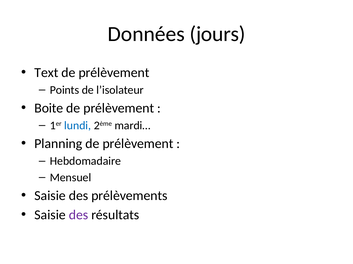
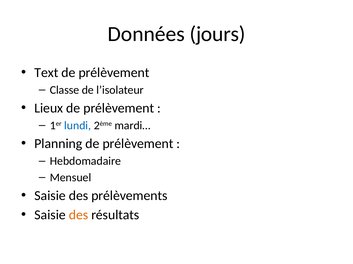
Points: Points -> Classe
Boite: Boite -> Lieux
des at (79, 215) colour: purple -> orange
